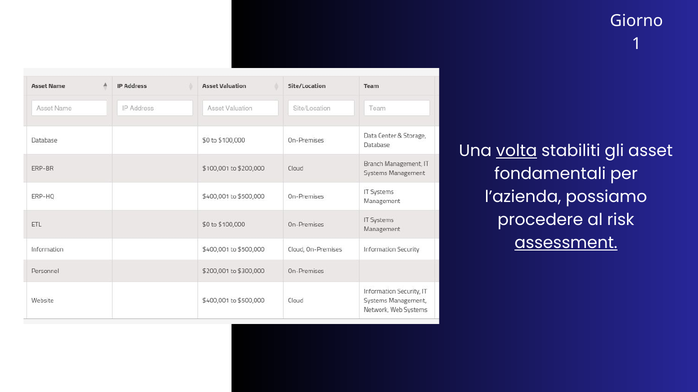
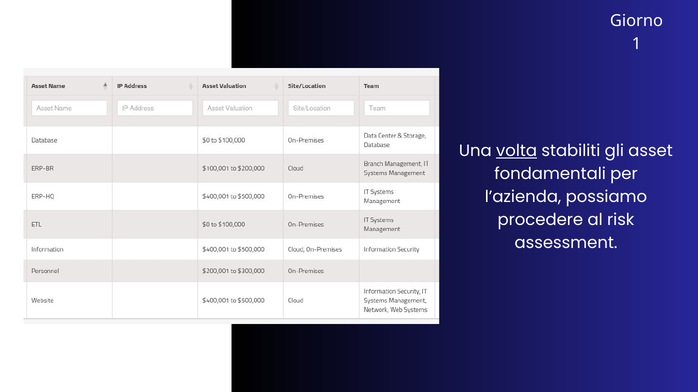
assessment underline: present -> none
